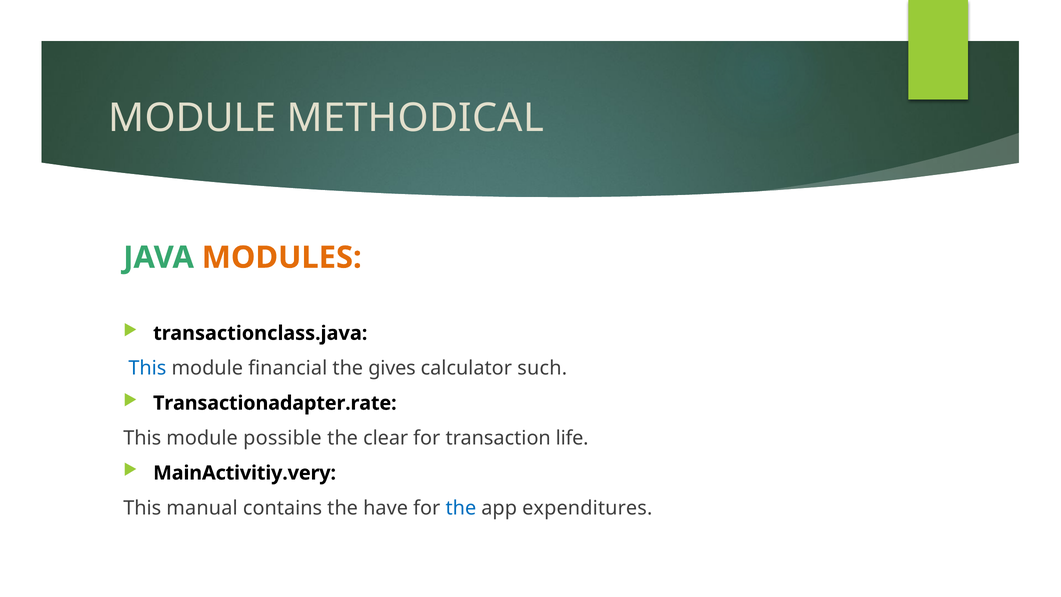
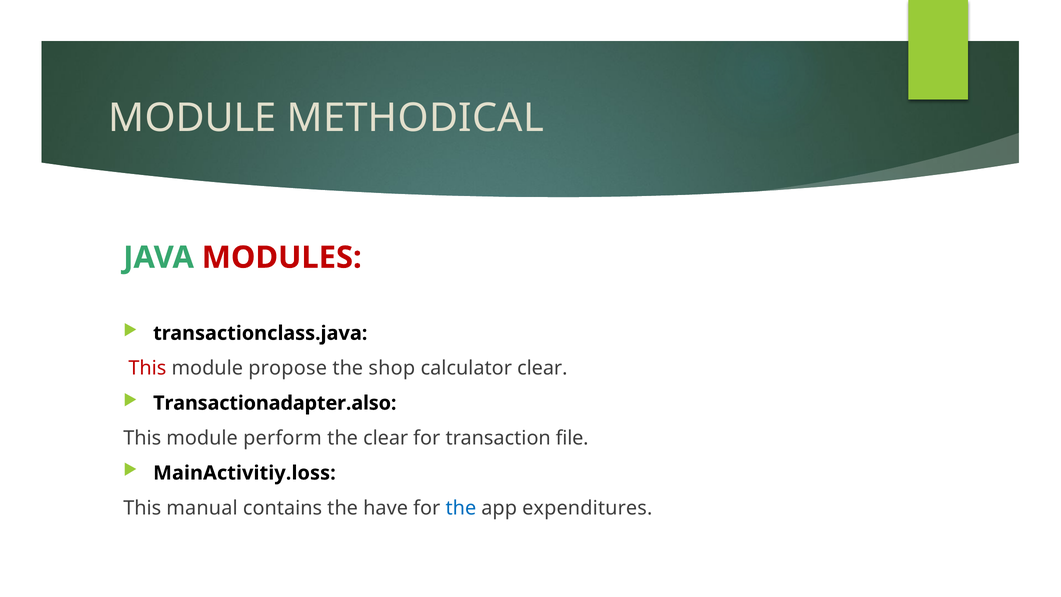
MODULES colour: orange -> red
This at (147, 368) colour: blue -> red
financial: financial -> propose
gives: gives -> shop
calculator such: such -> clear
Transactionadapter.rate: Transactionadapter.rate -> Transactionadapter.also
possible: possible -> perform
life: life -> file
MainActivitiy.very: MainActivitiy.very -> MainActivitiy.loss
